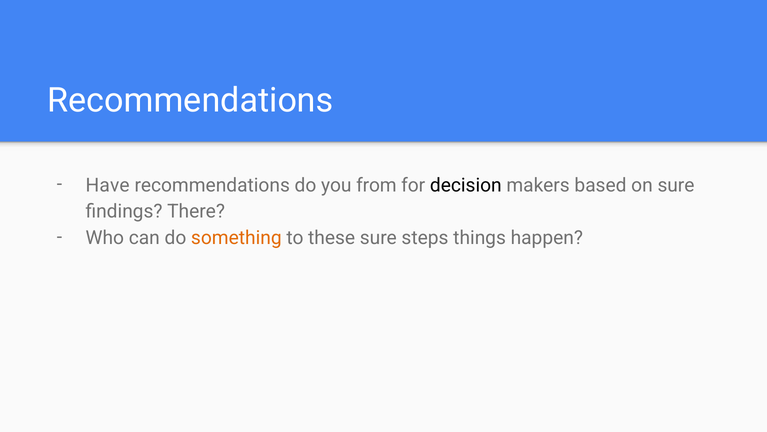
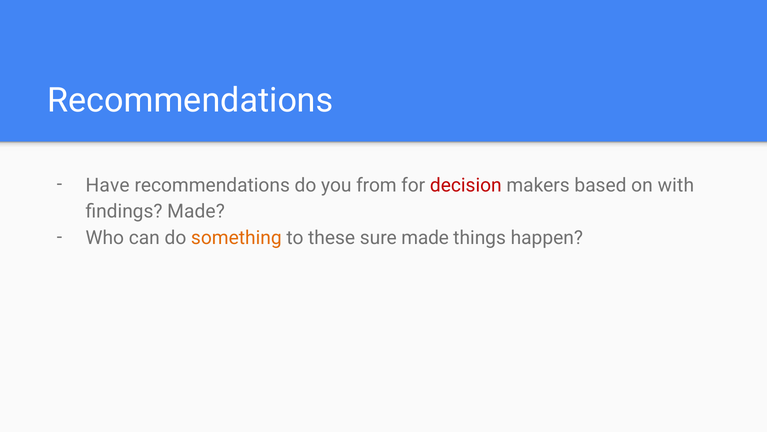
decision colour: black -> red
on sure: sure -> with
findings There: There -> Made
sure steps: steps -> made
